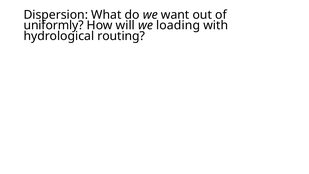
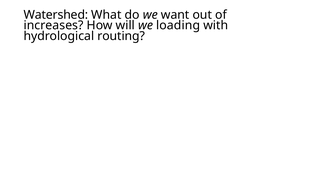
Dispersion: Dispersion -> Watershed
uniformly: uniformly -> increases
